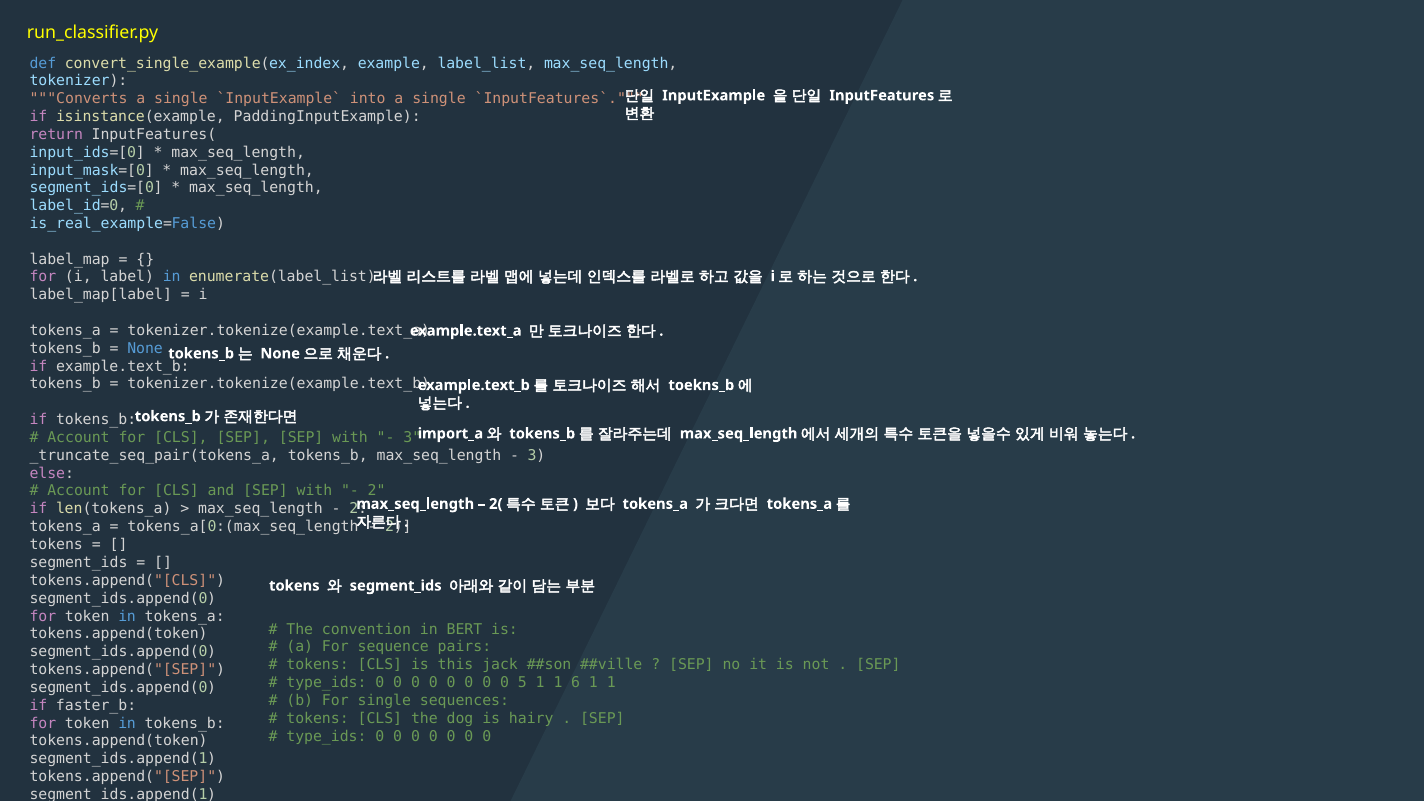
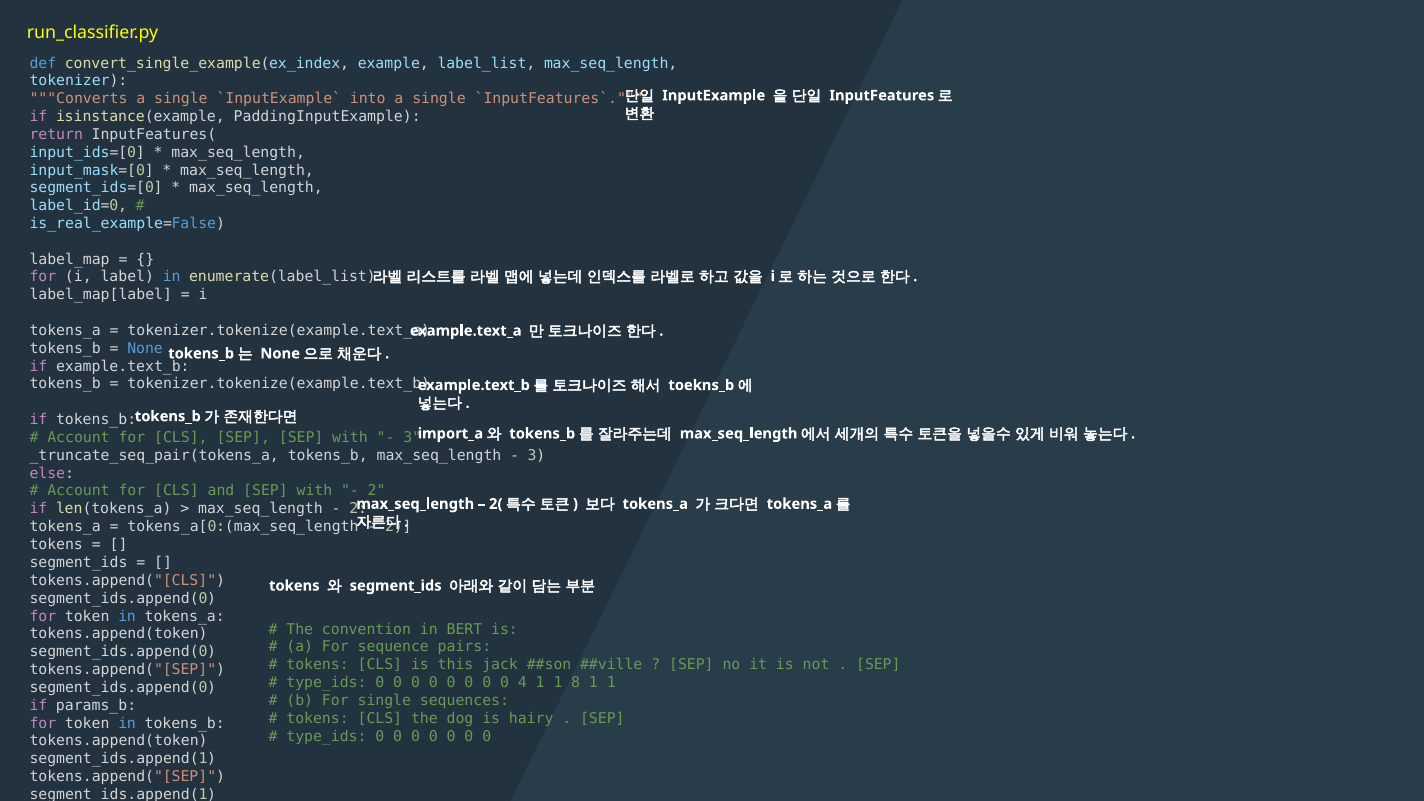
5: 5 -> 4
6: 6 -> 8
faster_b: faster_b -> params_b
